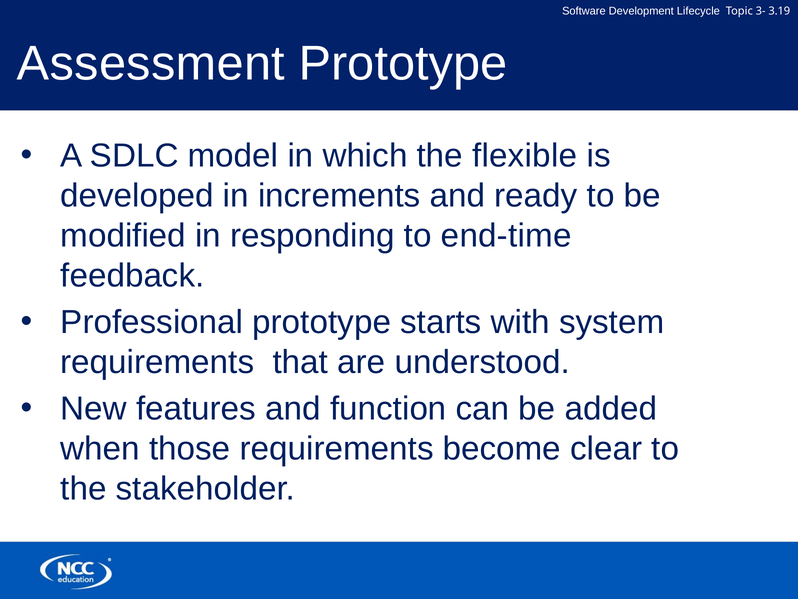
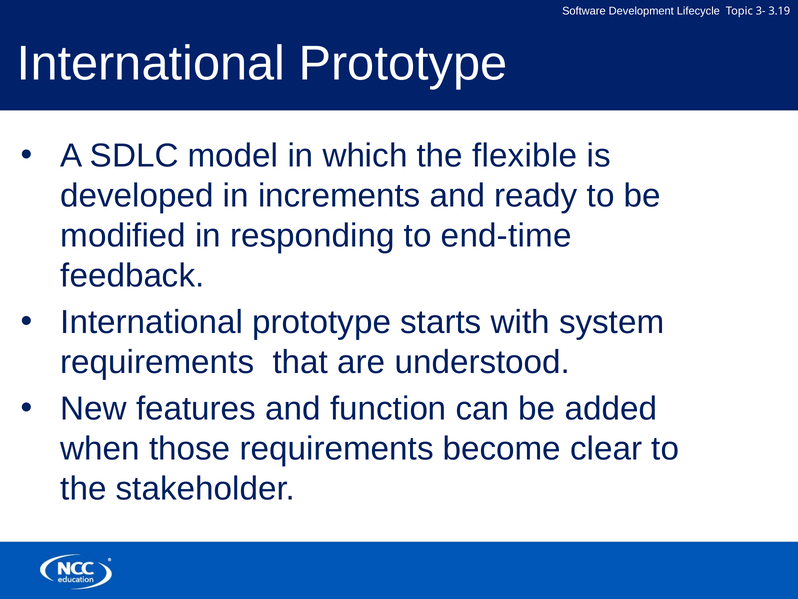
Assessment at (151, 63): Assessment -> International
Professional at (152, 322): Professional -> International
